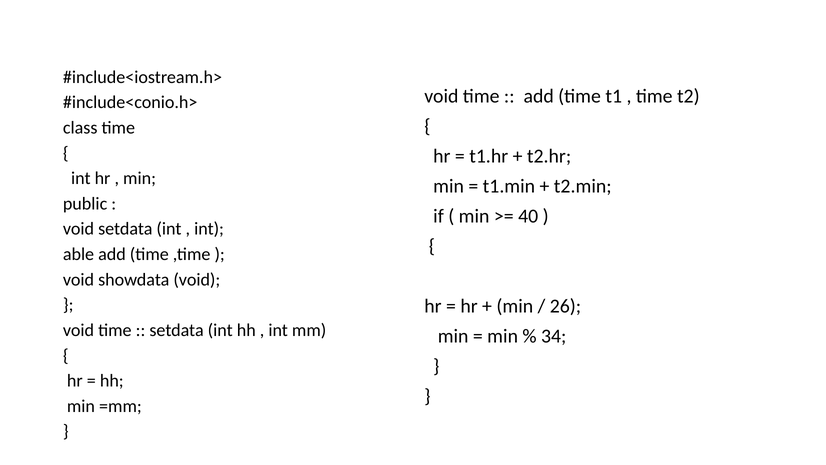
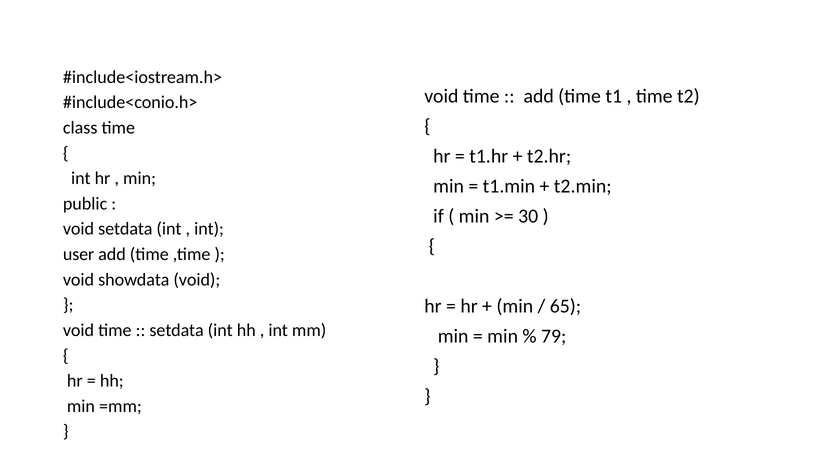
40: 40 -> 30
able: able -> user
26: 26 -> 65
34: 34 -> 79
